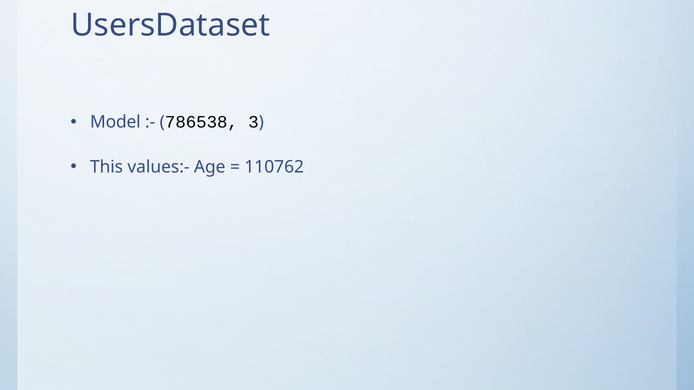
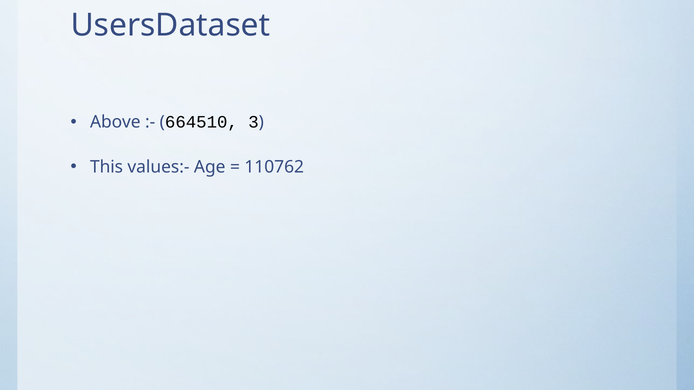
Model: Model -> Above
786538: 786538 -> 664510
